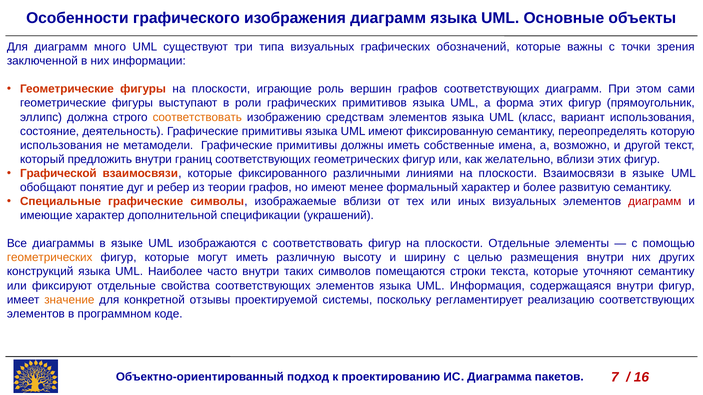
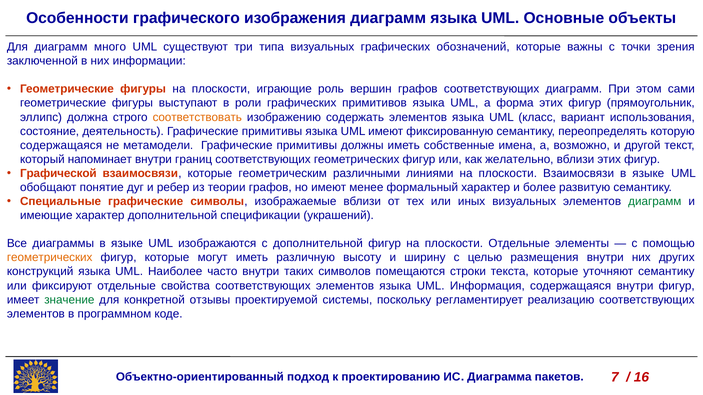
средствам: средствам -> содержать
использования at (61, 145): использования -> содержащаяся
предложить: предложить -> напоминает
фиксированного: фиксированного -> геометрическим
диаграмм at (655, 202) colour: red -> green
с соответствовать: соответствовать -> дополнительной
значение colour: orange -> green
